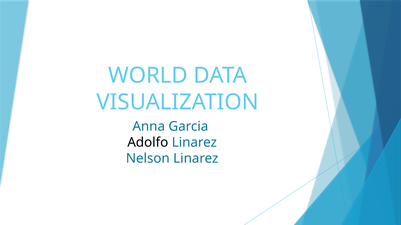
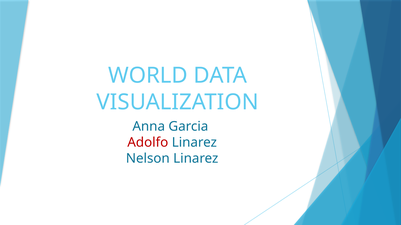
Adolfo colour: black -> red
